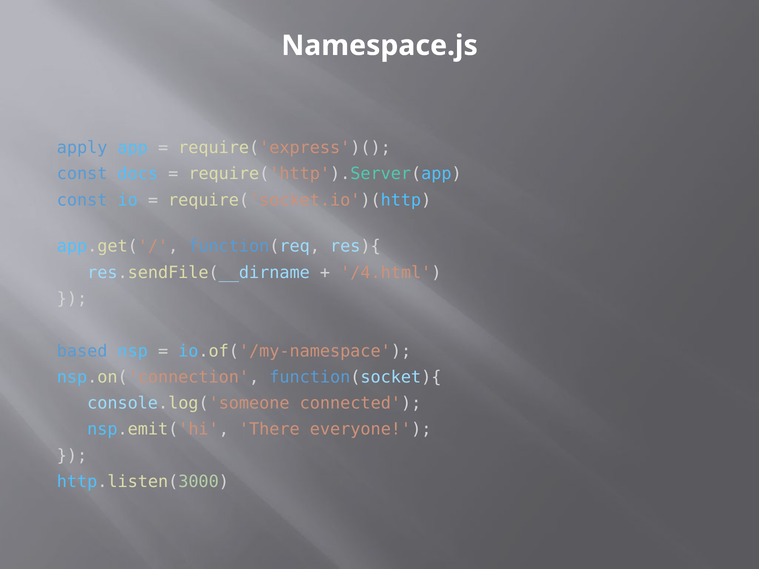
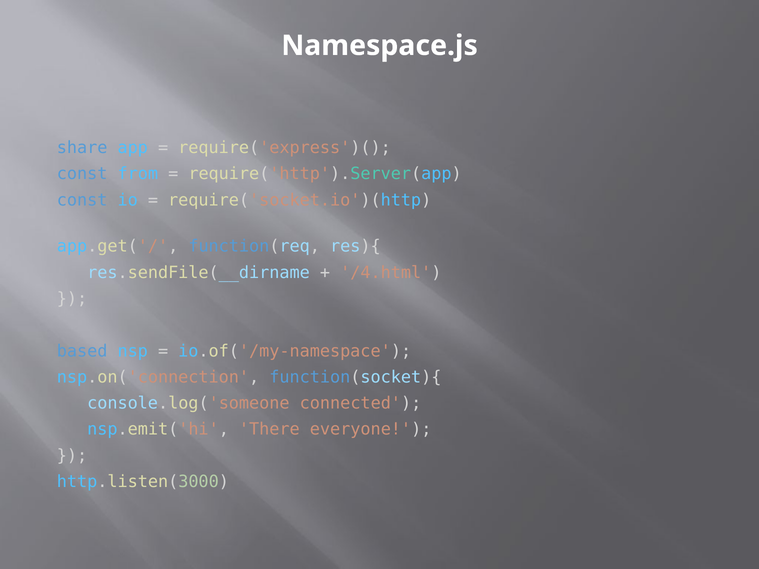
apply: apply -> share
docs: docs -> from
